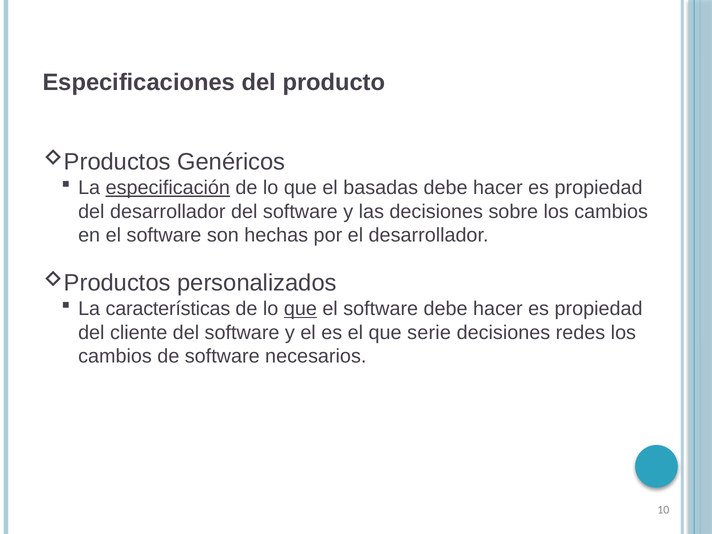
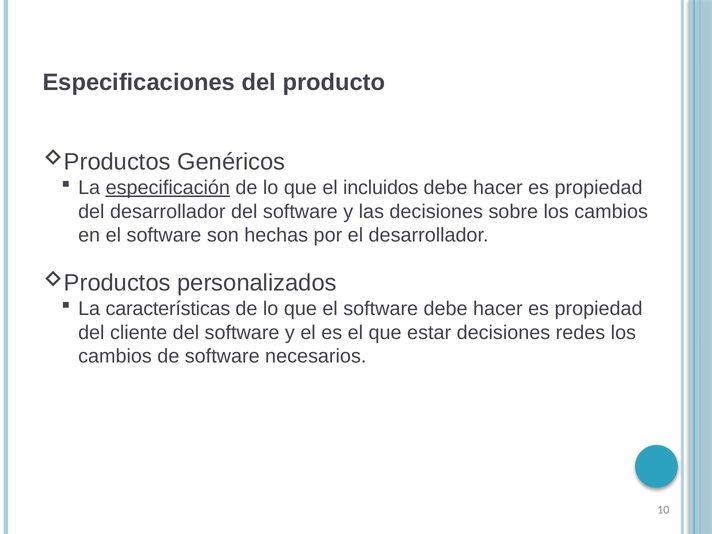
basadas: basadas -> incluidos
que at (300, 309) underline: present -> none
serie: serie -> estar
